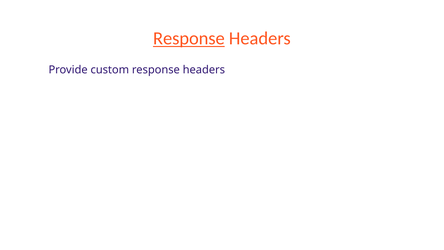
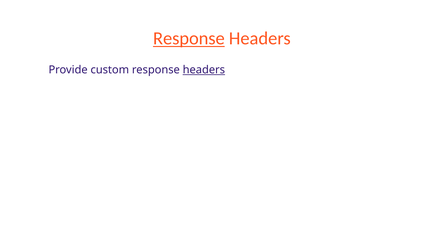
headers at (204, 70) underline: none -> present
